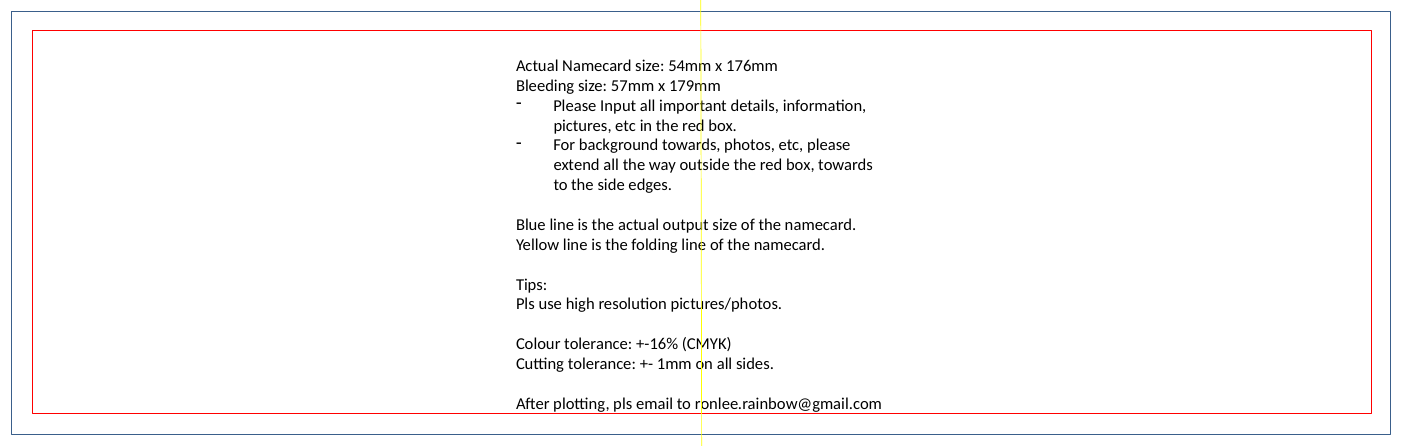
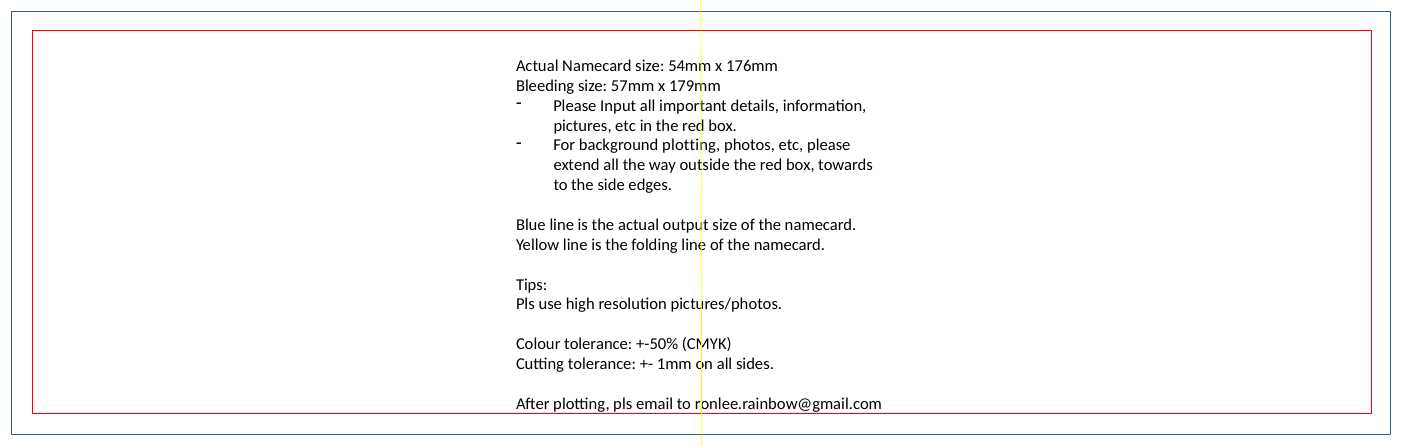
background towards: towards -> plotting
+-16%: +-16% -> +-50%
